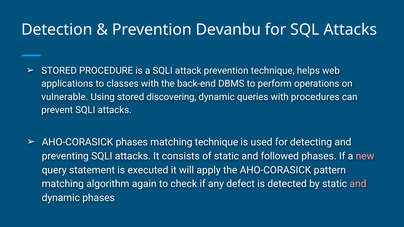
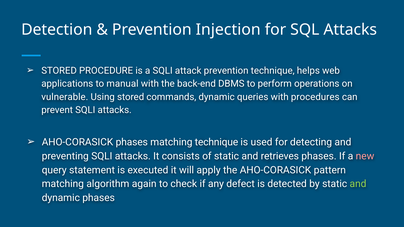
Devanbu: Devanbu -> Injection
classes: classes -> manual
discovering: discovering -> commands
followed: followed -> retrieves
and at (358, 184) colour: pink -> light green
